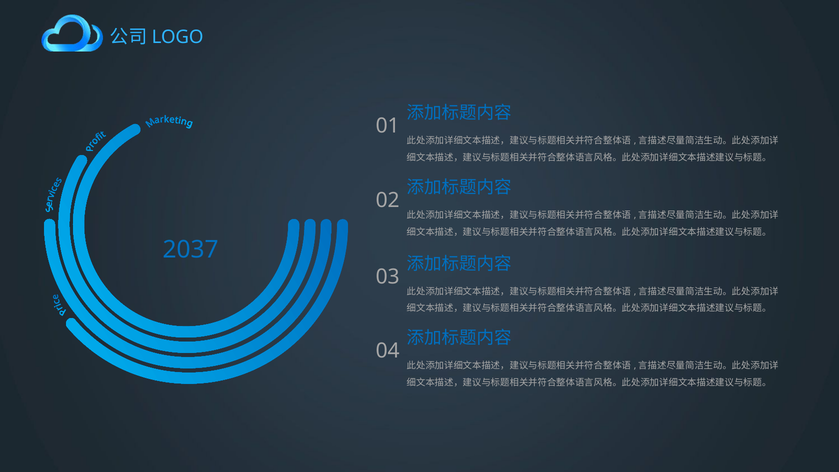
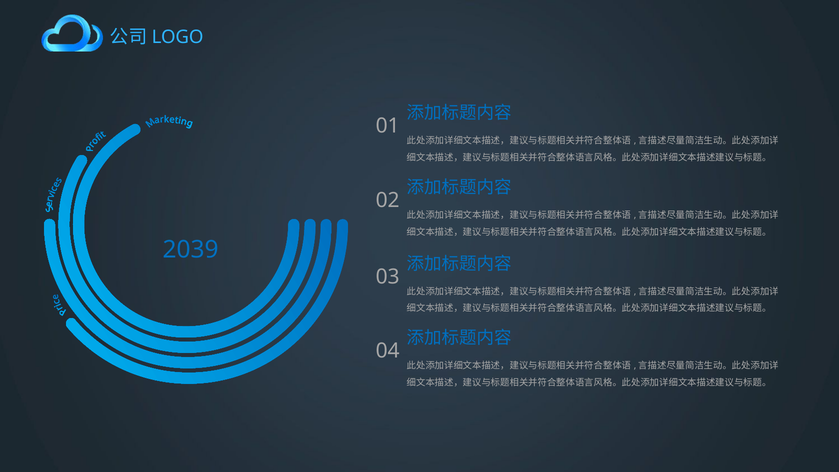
2037: 2037 -> 2039
